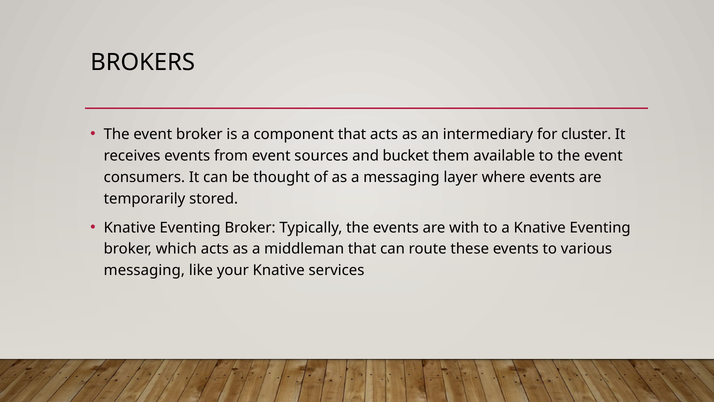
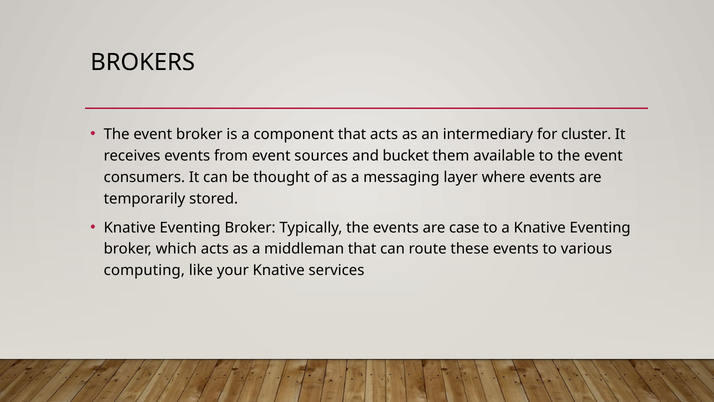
with: with -> case
messaging at (144, 270): messaging -> computing
